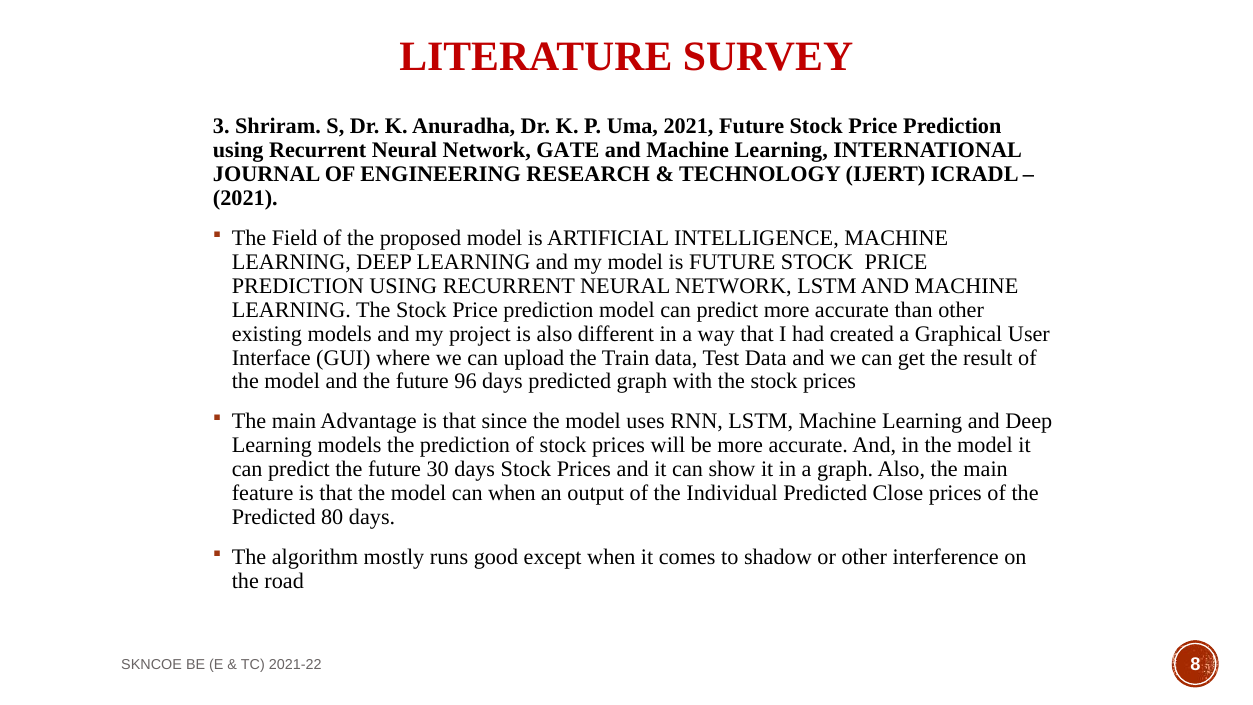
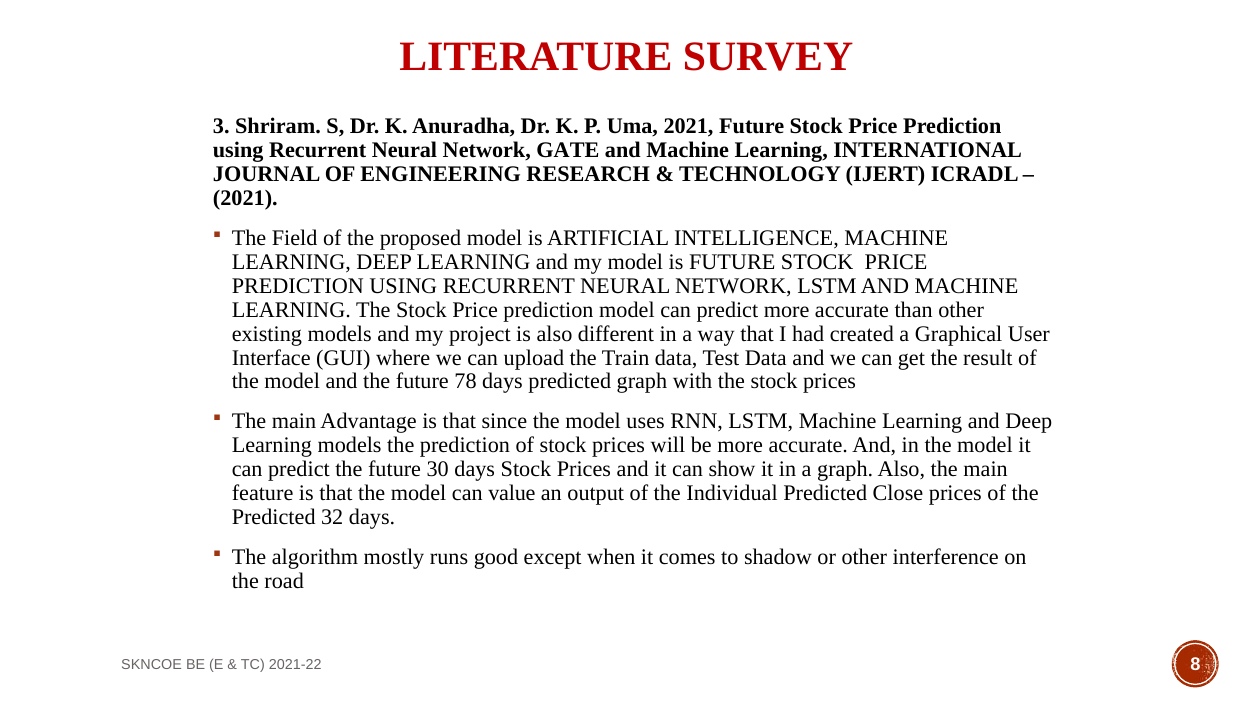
96: 96 -> 78
can when: when -> value
80: 80 -> 32
